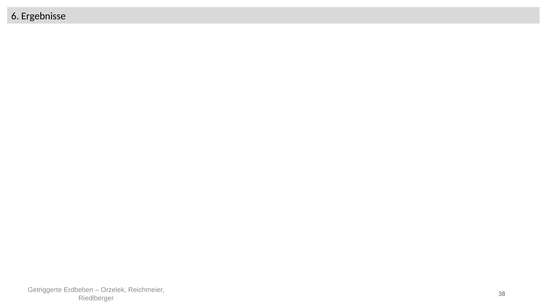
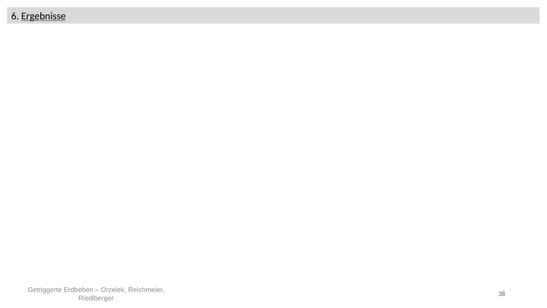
Ergebnisse underline: none -> present
